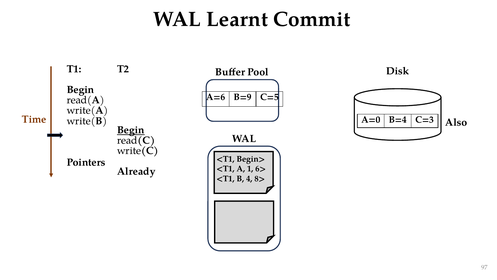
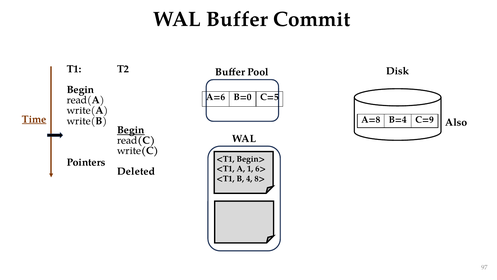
WAL Learnt: Learnt -> Buffer
B=9: B=9 -> B=0
Time underline: none -> present
A=0: A=0 -> A=8
C=3: C=3 -> C=9
Already: Already -> Deleted
